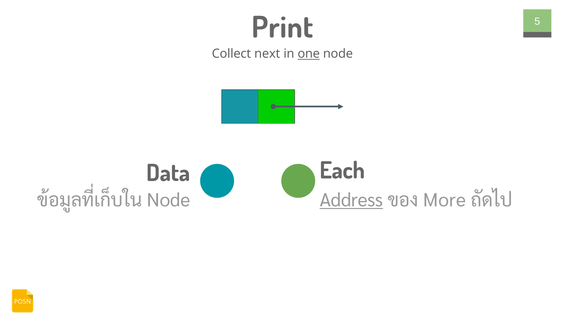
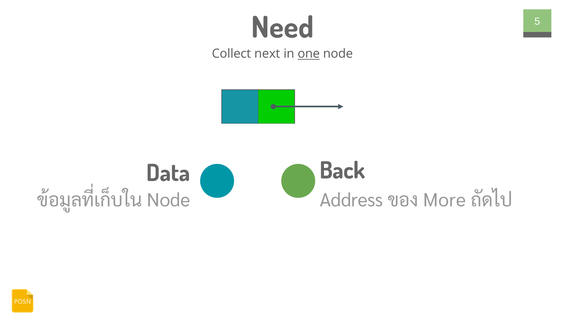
Print: Print -> Need
Each: Each -> Back
Address underline: present -> none
